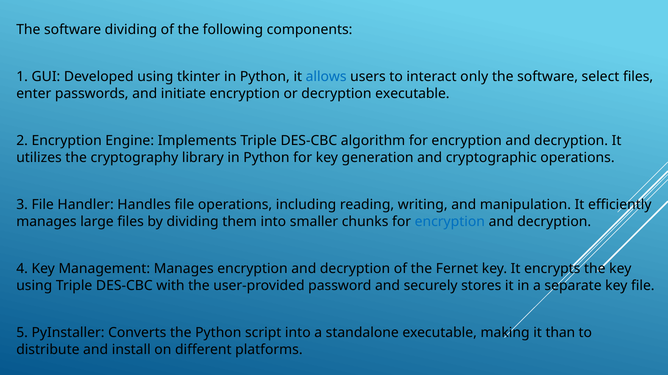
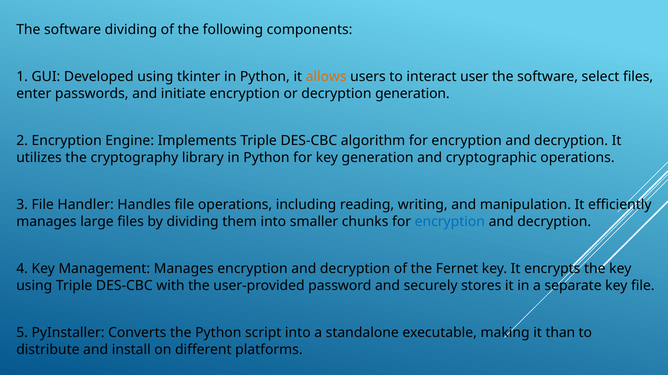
allows colour: blue -> orange
only: only -> user
decryption executable: executable -> generation
